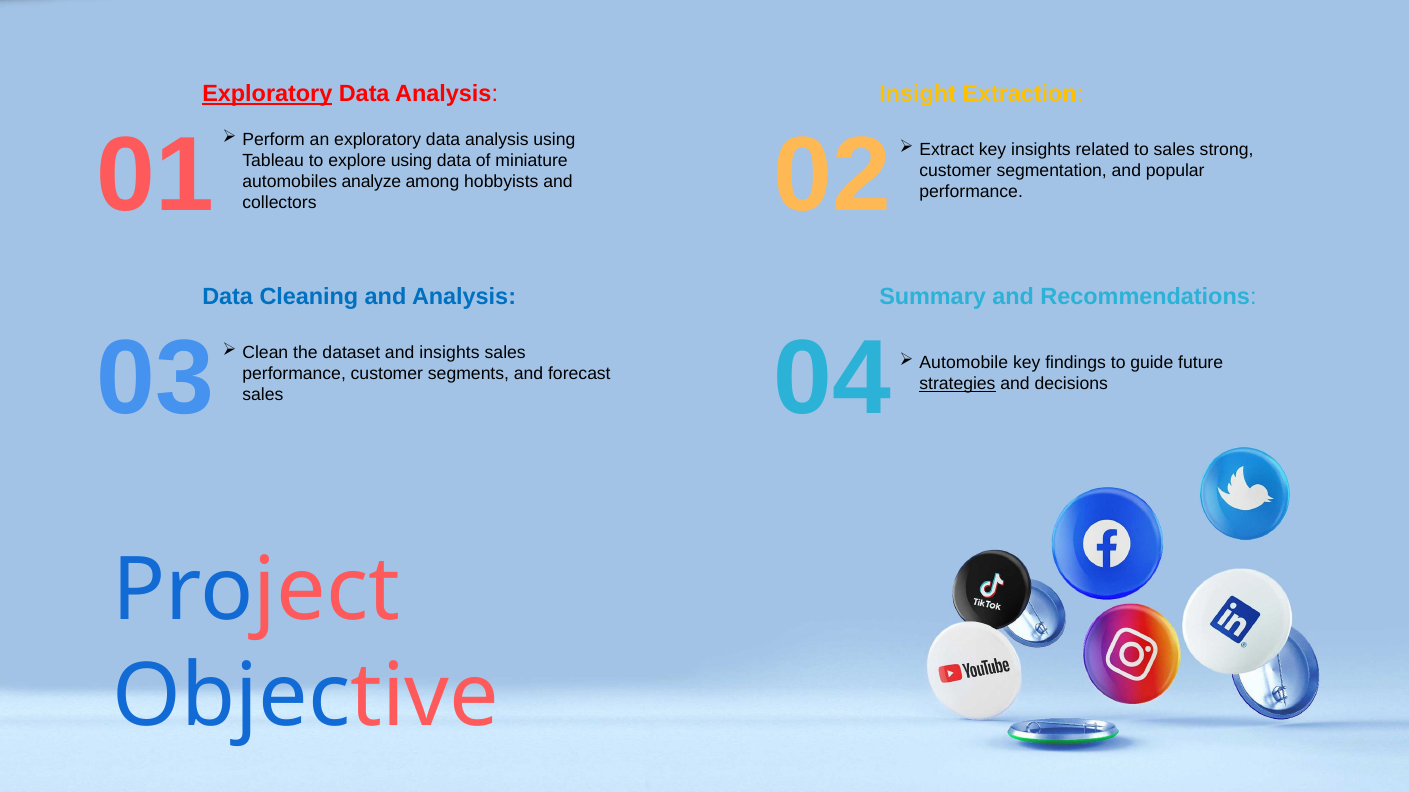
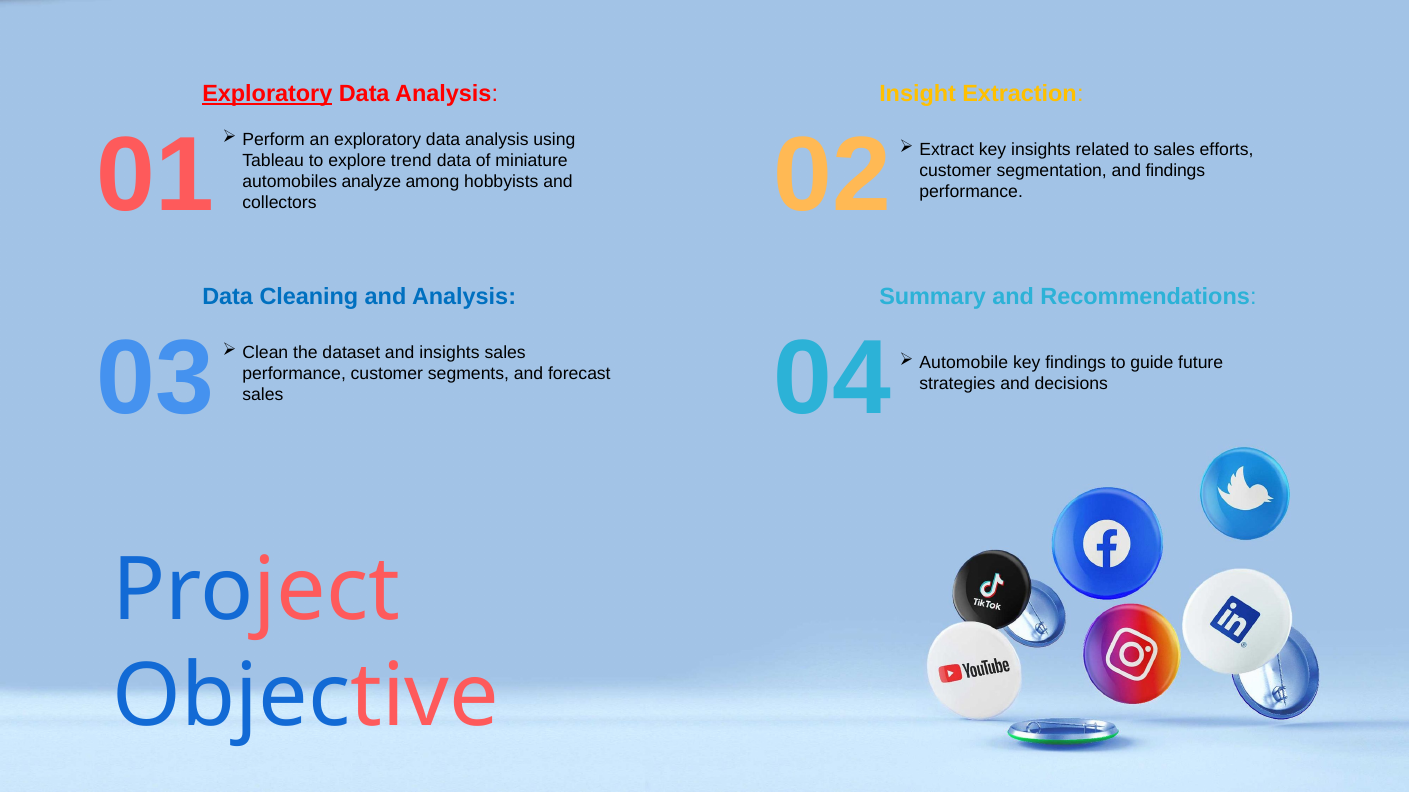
strong: strong -> efforts
explore using: using -> trend
and popular: popular -> findings
strategies underline: present -> none
